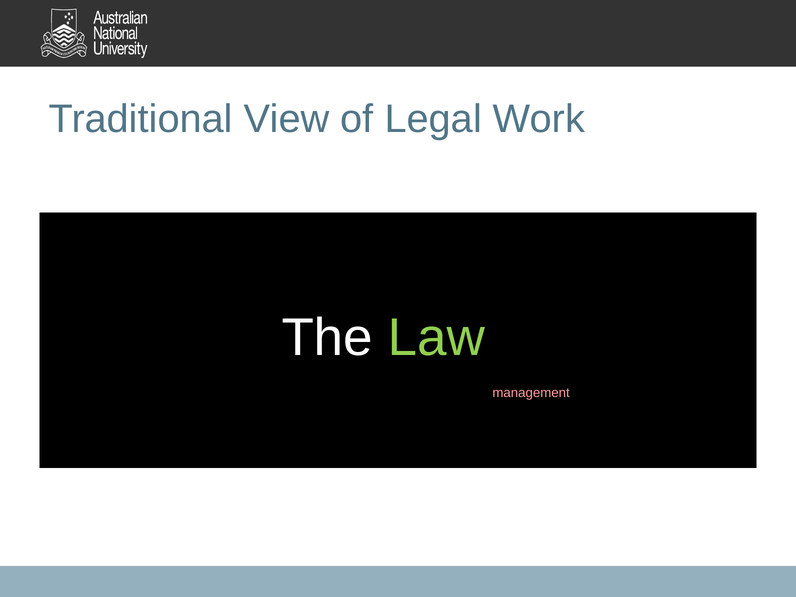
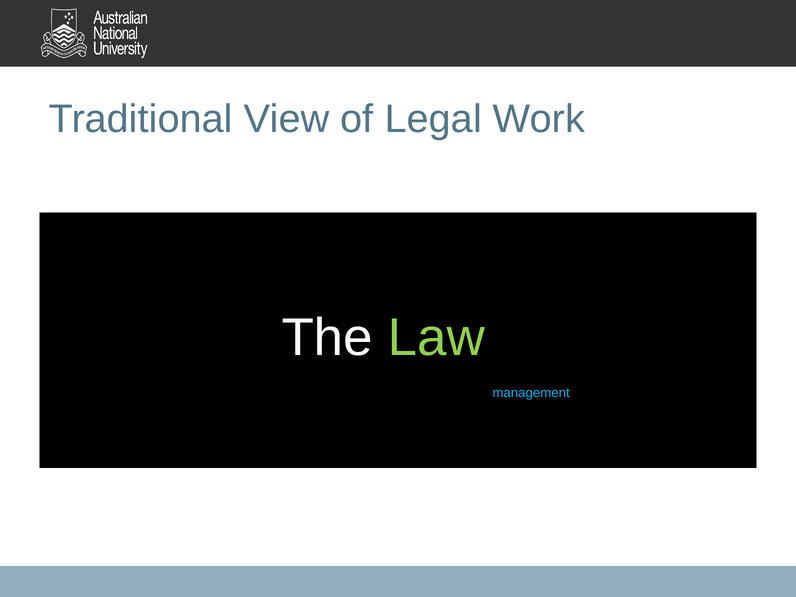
management at (531, 393) colour: pink -> light blue
